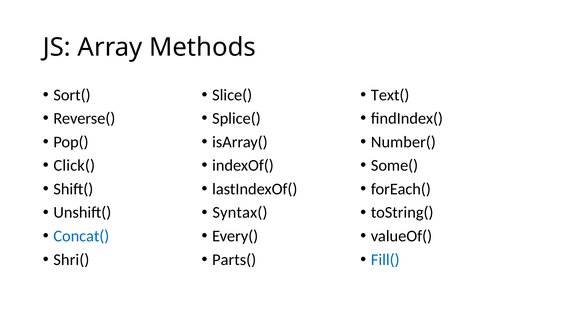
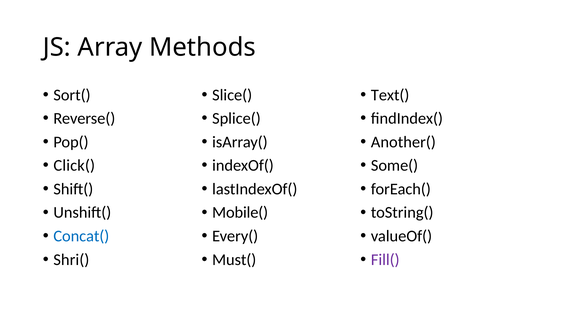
Number(: Number( -> Another(
Syntax(: Syntax( -> Mobile(
Parts(: Parts( -> Must(
Fill( colour: blue -> purple
